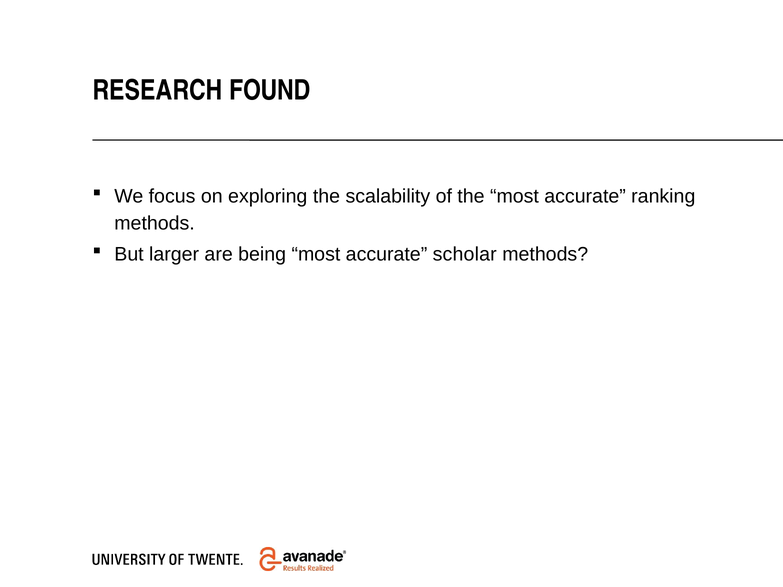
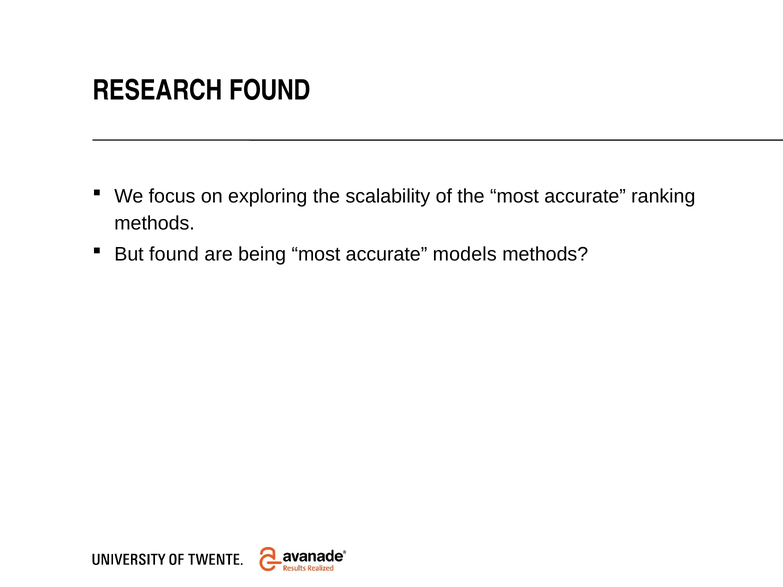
But larger: larger -> found
scholar: scholar -> models
